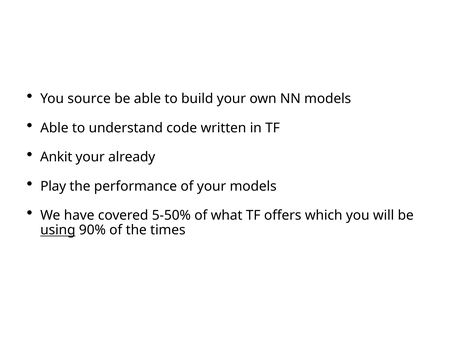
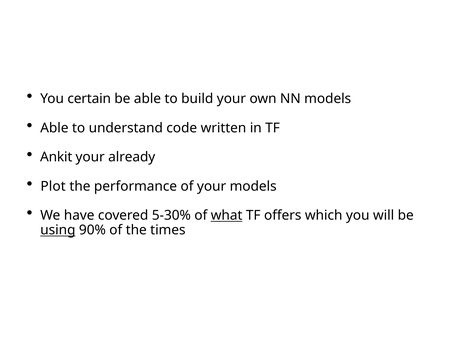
source: source -> certain
Play: Play -> Plot
5-50%: 5-50% -> 5-30%
what underline: none -> present
